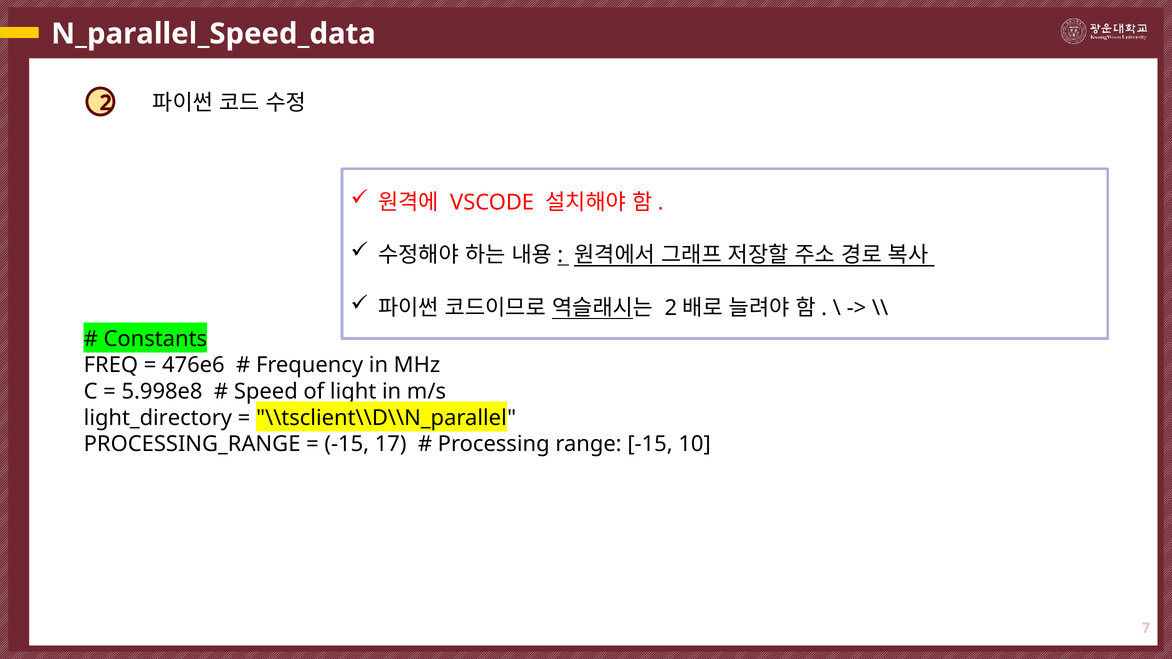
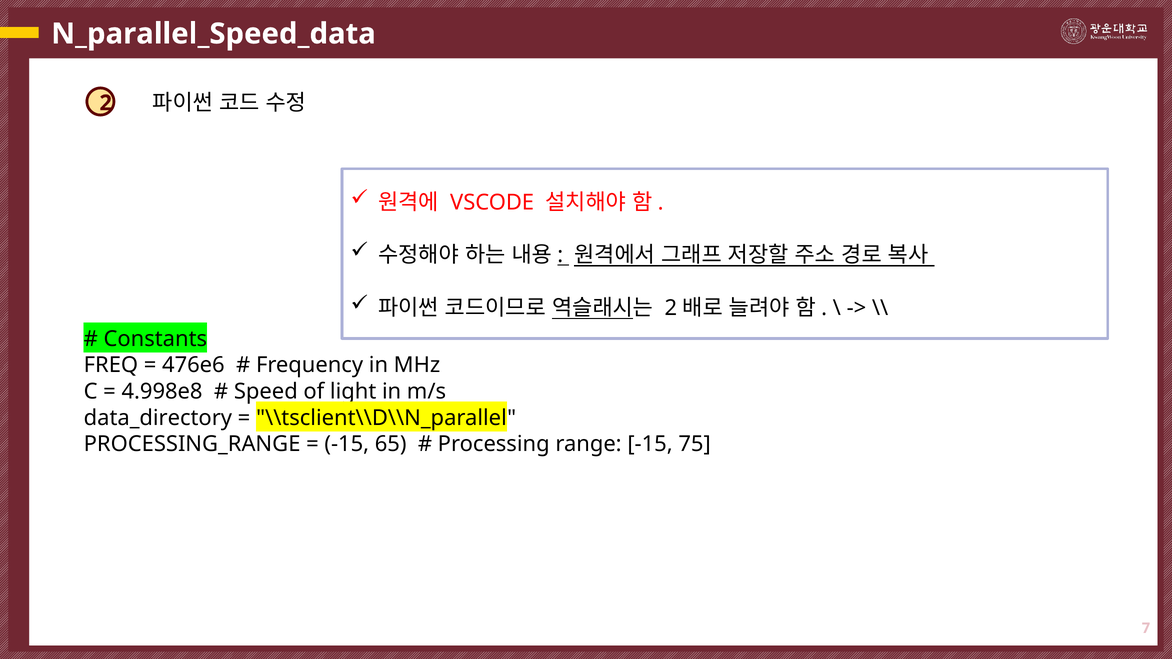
5.998e8: 5.998e8 -> 4.998e8
light_directory: light_directory -> data_directory
17: 17 -> 65
10: 10 -> 75
